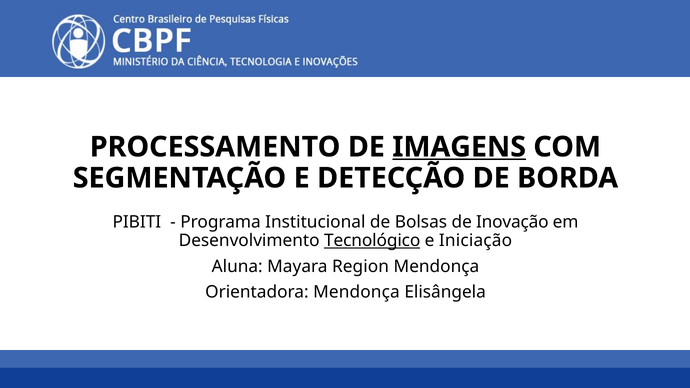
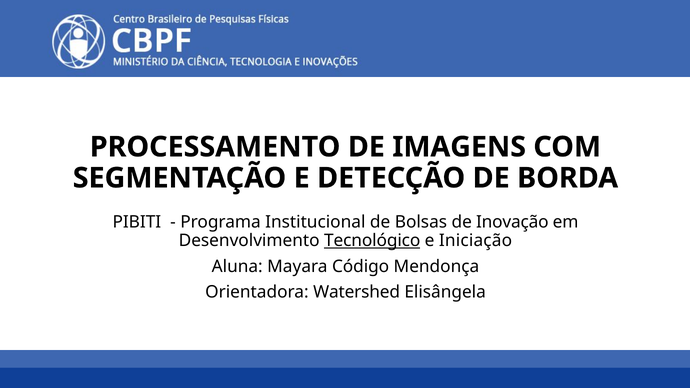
IMAGENS underline: present -> none
Region: Region -> Código
Orientadora Mendonça: Mendonça -> Watershed
